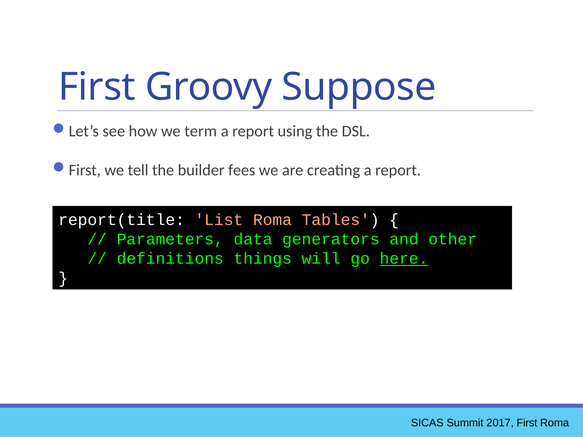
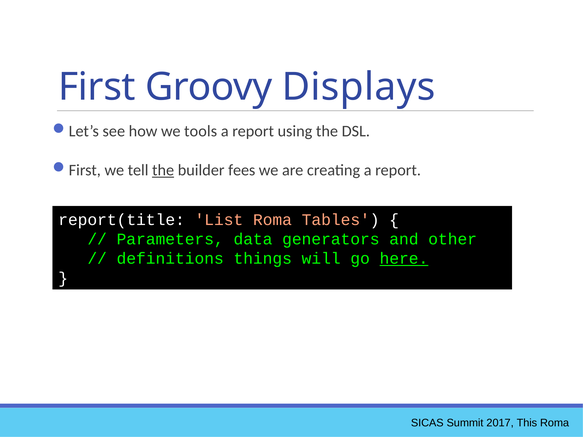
Suppose: Suppose -> Displays
term: term -> tools
the at (163, 170) underline: none -> present
2017 First: First -> This
